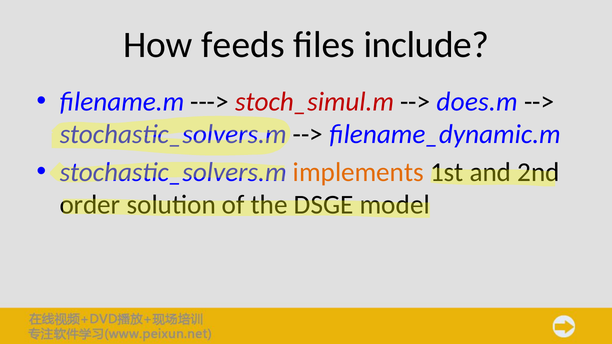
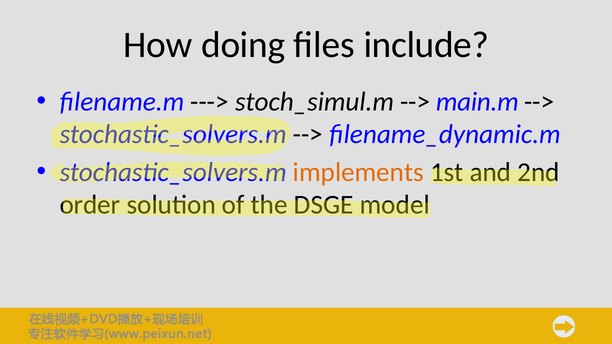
feeds: feeds -> doing
stoch_simul.m colour: red -> black
does.m: does.m -> main.m
